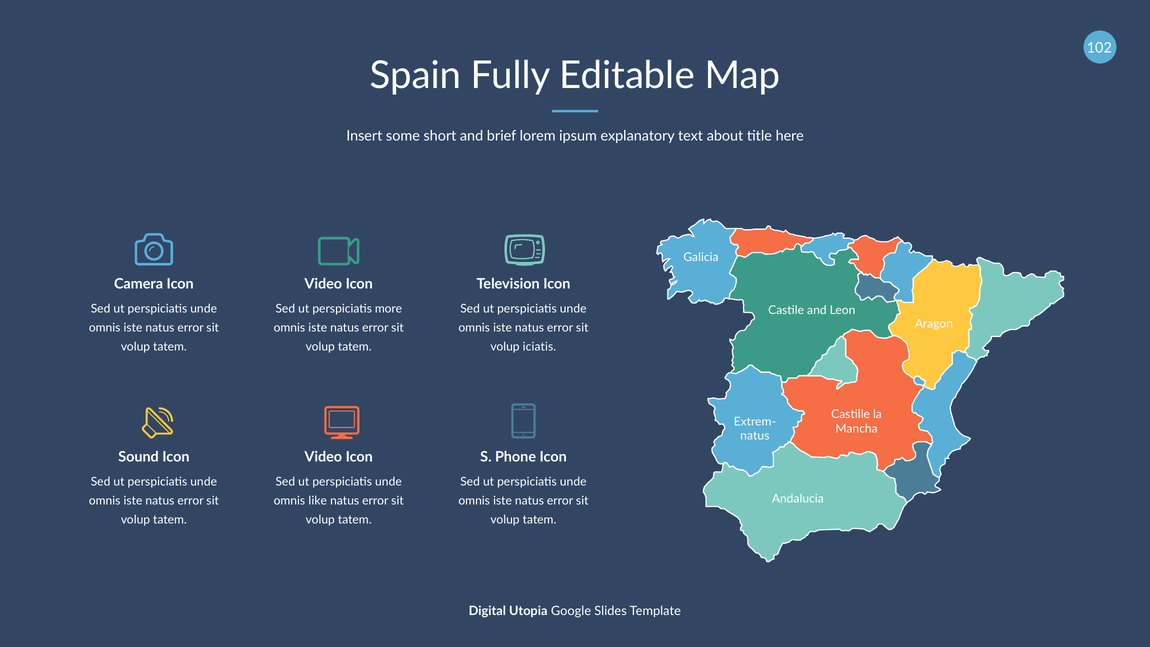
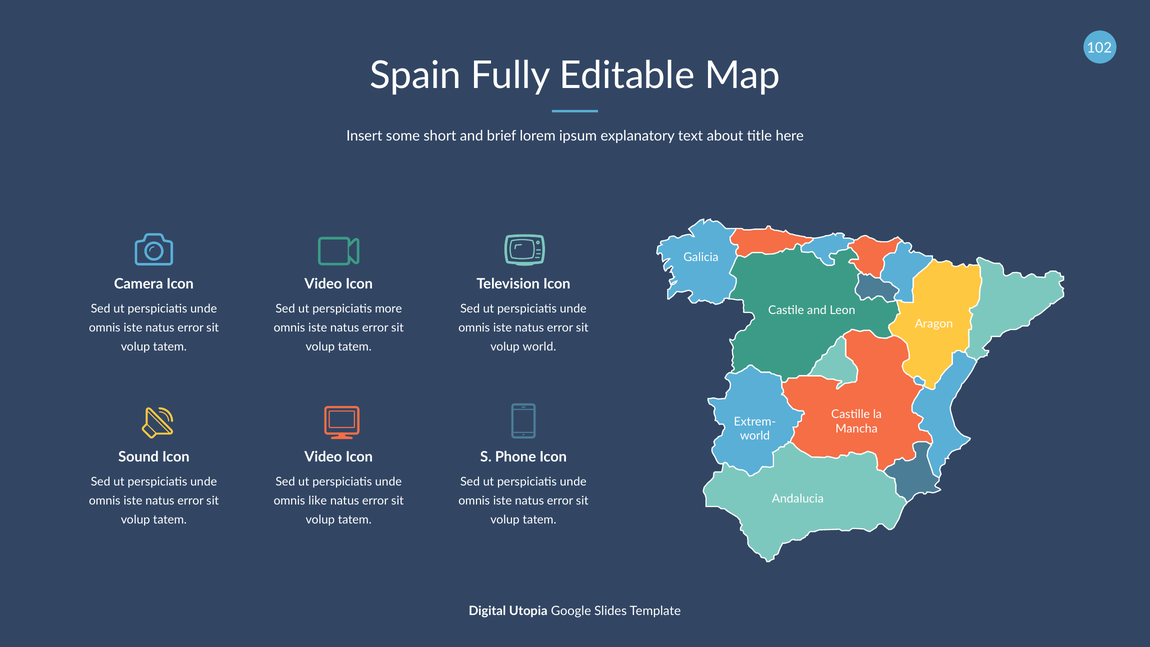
volup iciatis: iciatis -> world
natus at (755, 436): natus -> world
